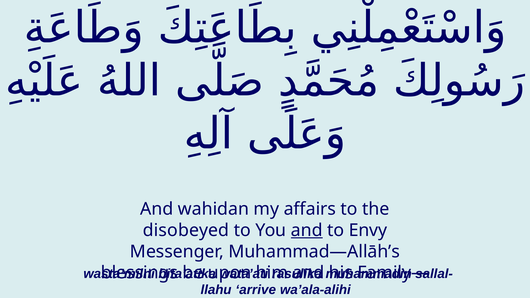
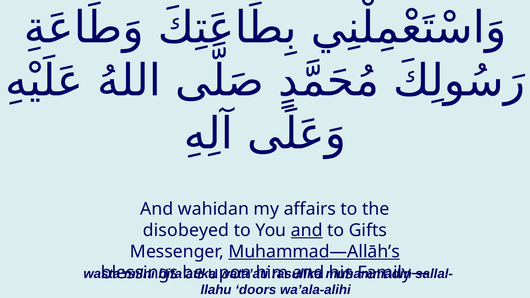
Envy: Envy -> Gifts
Muhammad—Allāh’s underline: none -> present
arrive: arrive -> doors
